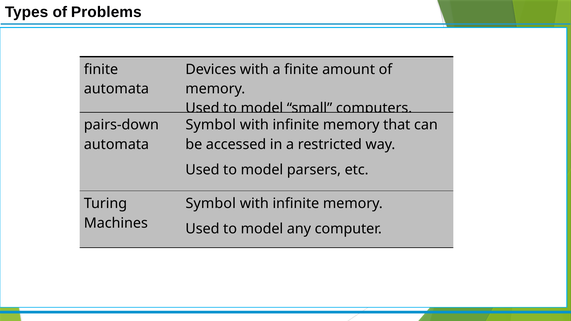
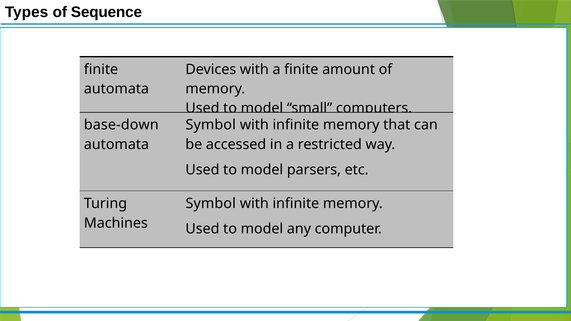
Problems: Problems -> Sequence
pairs-down: pairs-down -> base-down
